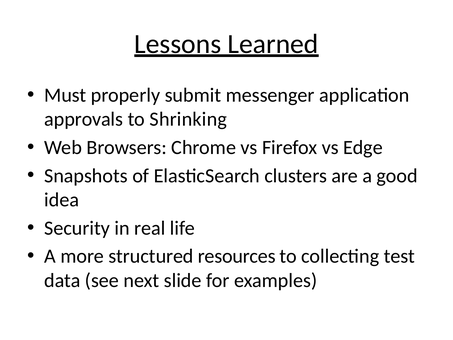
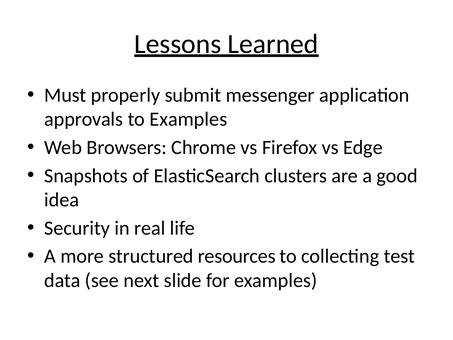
to Shrinking: Shrinking -> Examples
